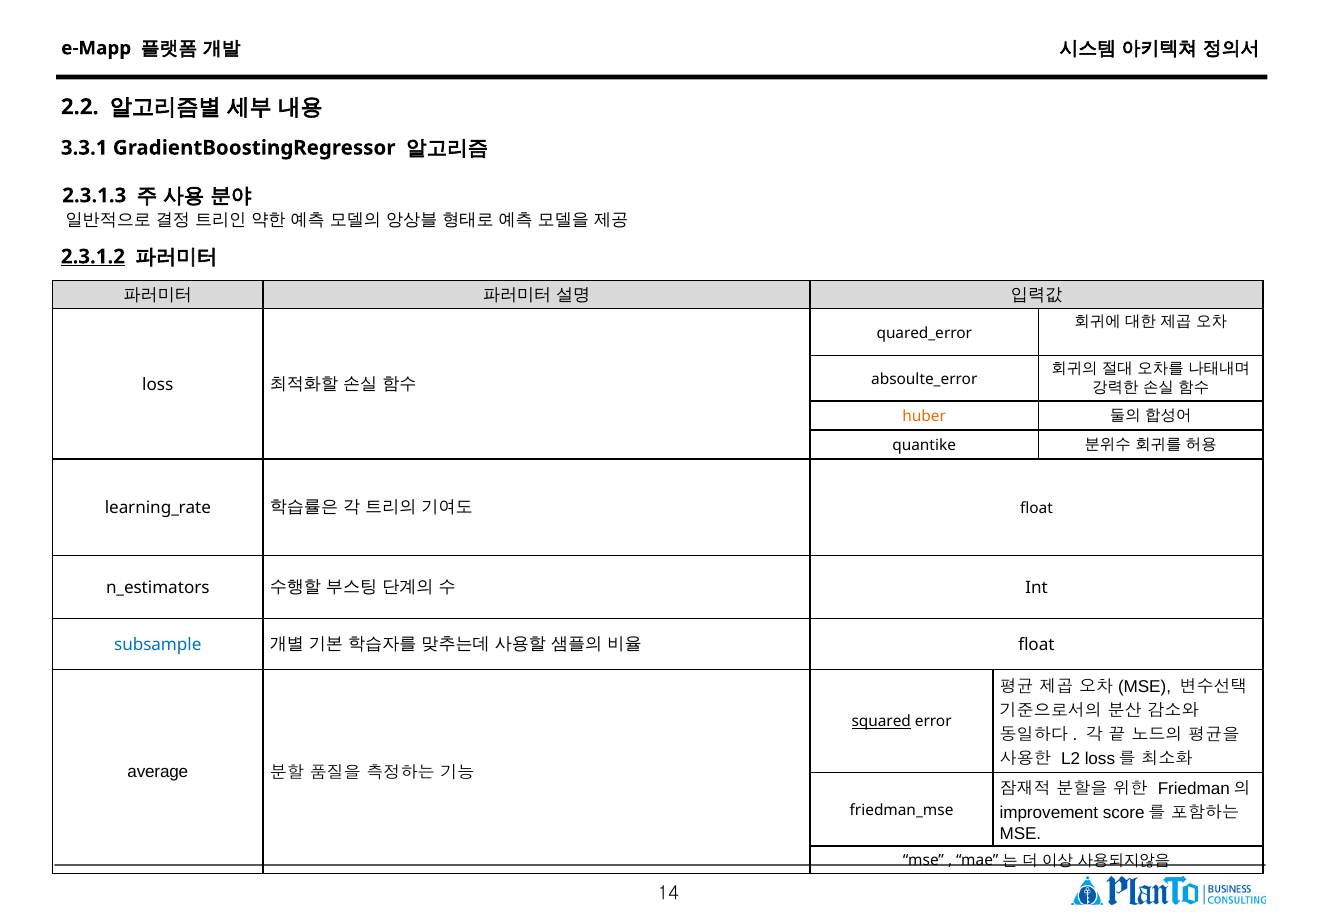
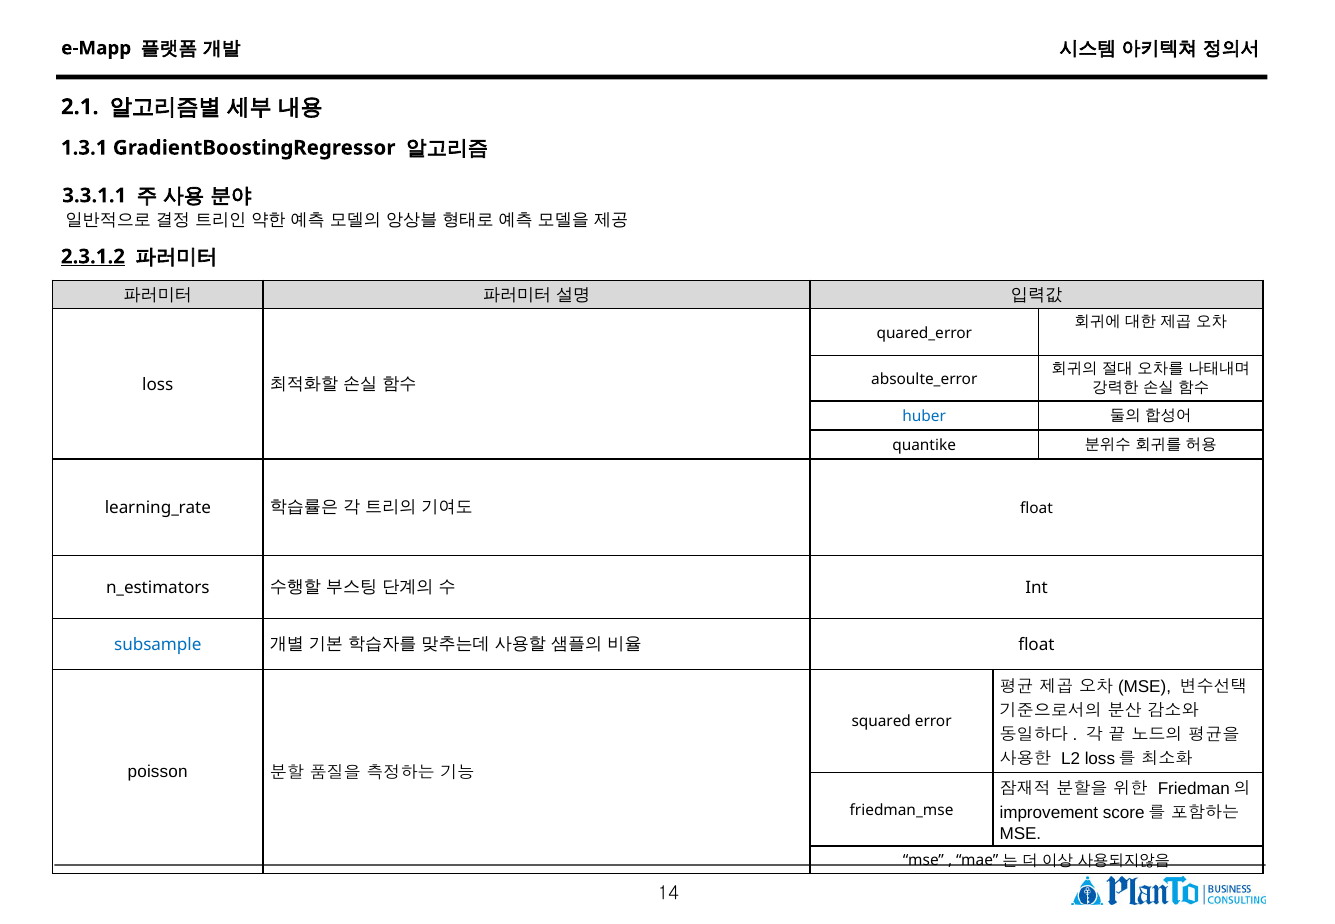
2.2: 2.2 -> 2.1
3.3.1: 3.3.1 -> 1.3.1
2.3.1.3: 2.3.1.3 -> 3.3.1.1
huber colour: orange -> blue
squared underline: present -> none
average: average -> poisson
